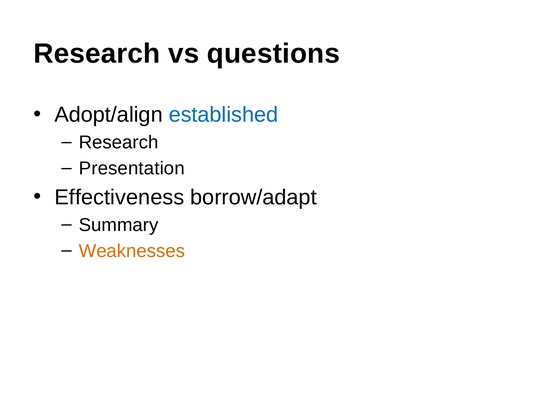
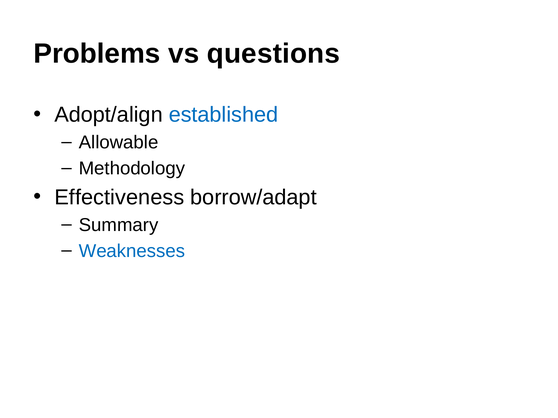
Research at (97, 54): Research -> Problems
Research at (119, 143): Research -> Allowable
Presentation: Presentation -> Methodology
Weaknesses colour: orange -> blue
